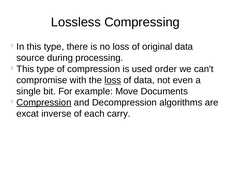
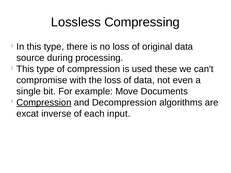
order: order -> these
loss at (113, 80) underline: present -> none
carry: carry -> input
